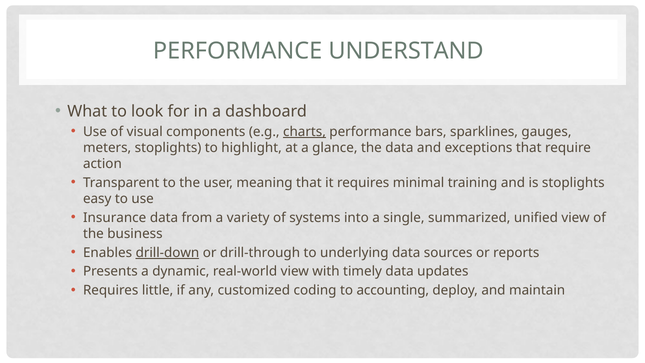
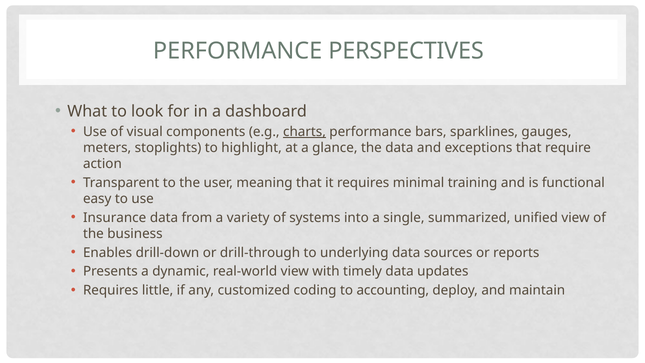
UNDERSTAND: UNDERSTAND -> PERSPECTIVES
is stoplights: stoplights -> functional
drill-down underline: present -> none
